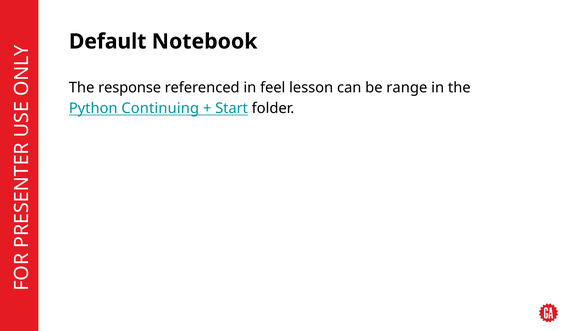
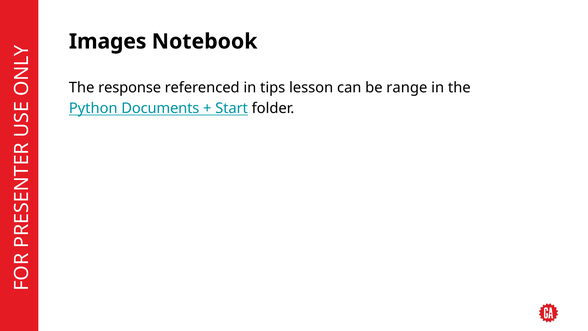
Default: Default -> Images
feel: feel -> tips
Continuing: Continuing -> Documents
